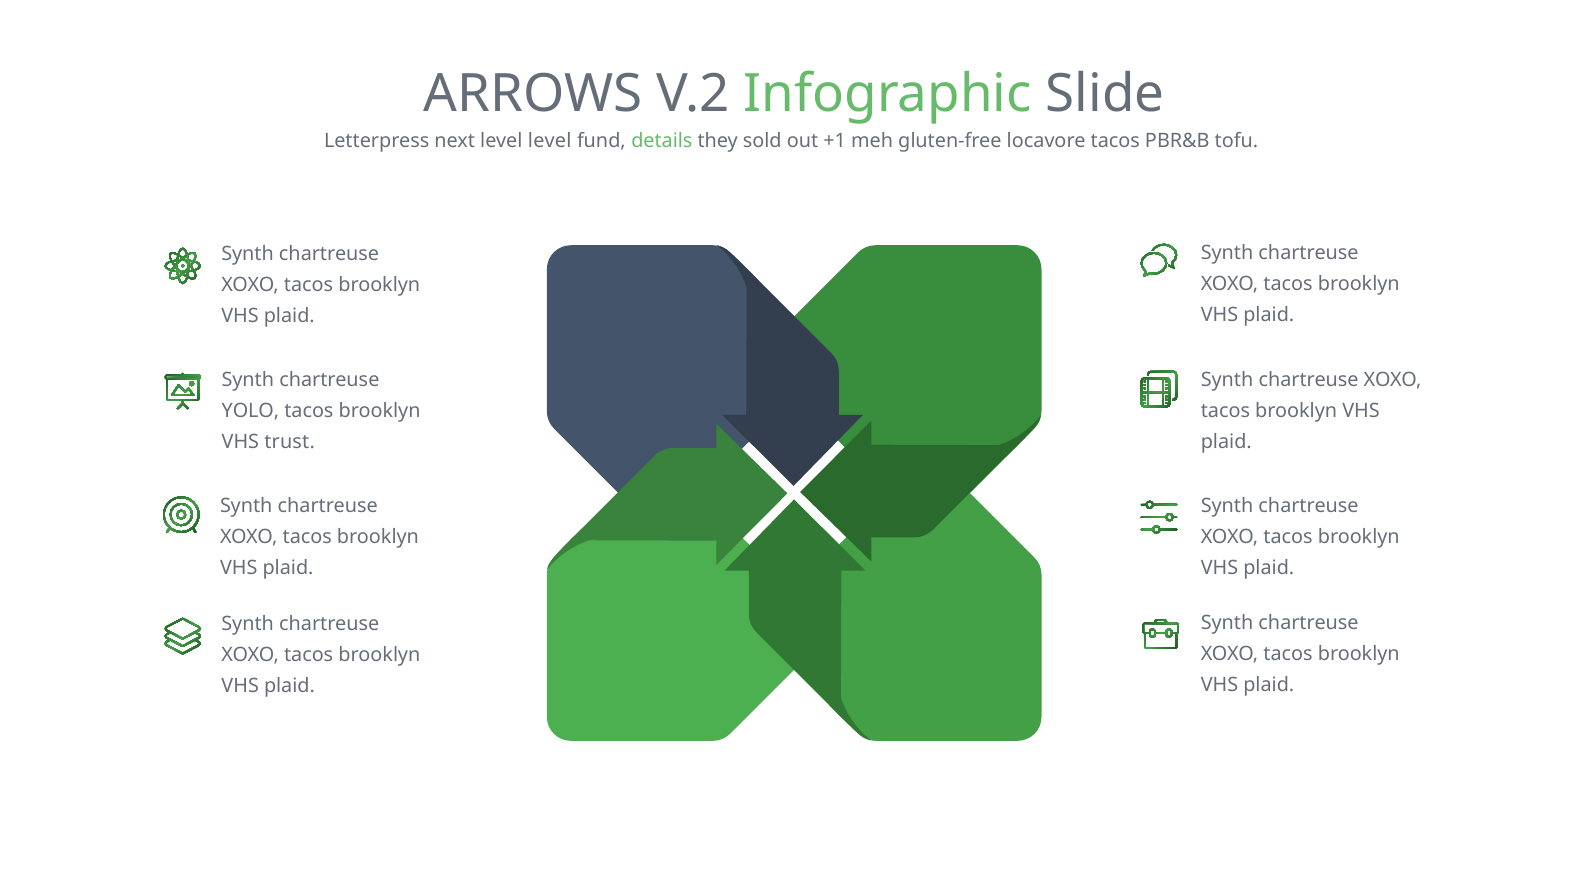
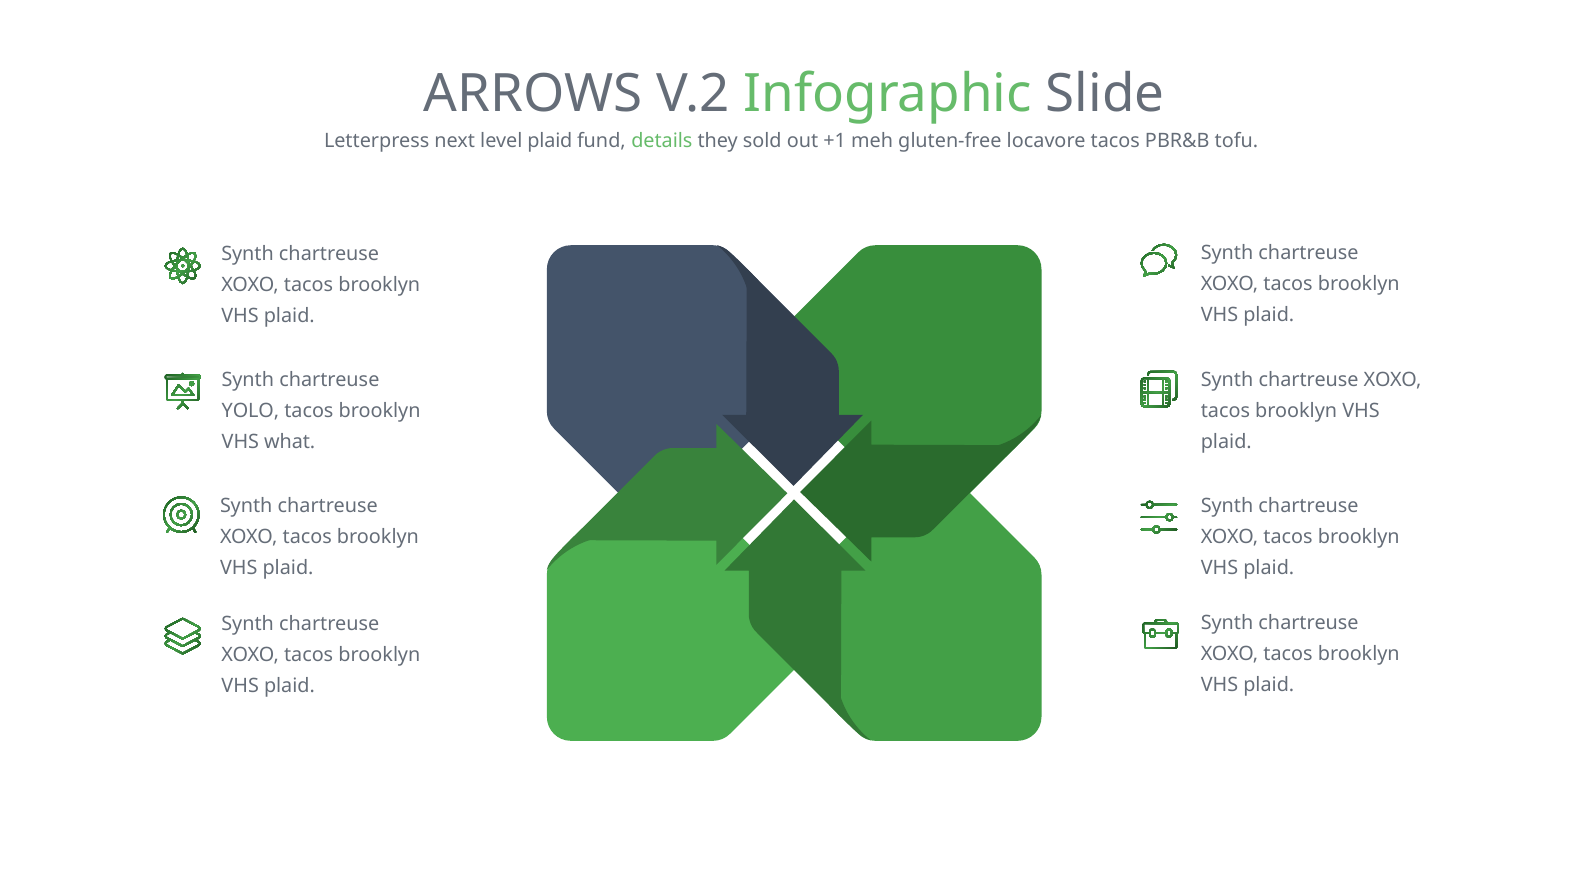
level level: level -> plaid
trust: trust -> what
